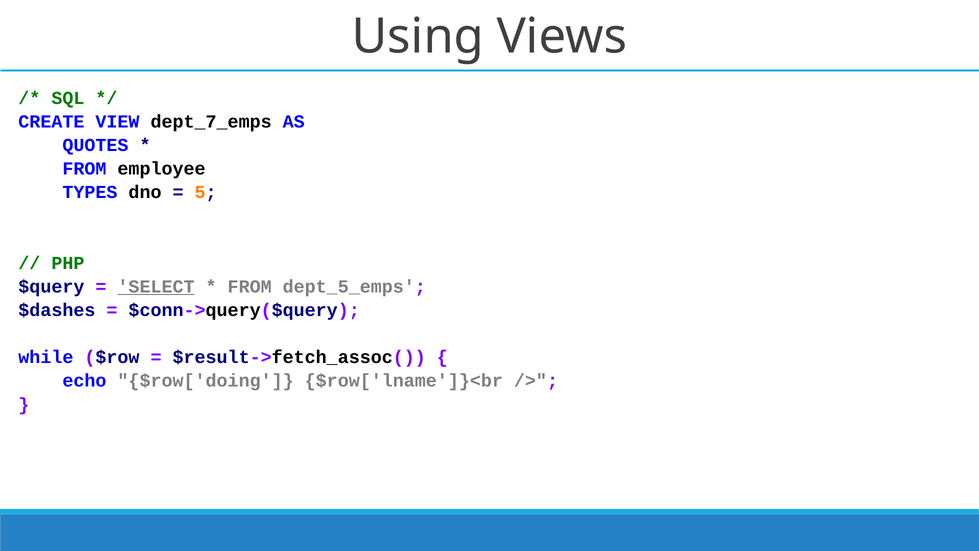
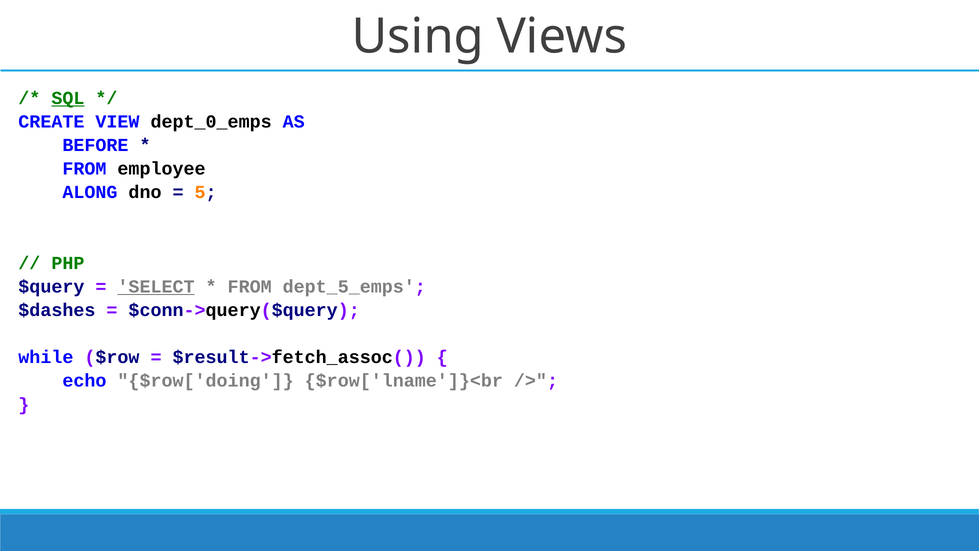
SQL underline: none -> present
dept_7_emps: dept_7_emps -> dept_0_emps
QUOTES: QUOTES -> BEFORE
TYPES: TYPES -> ALONG
